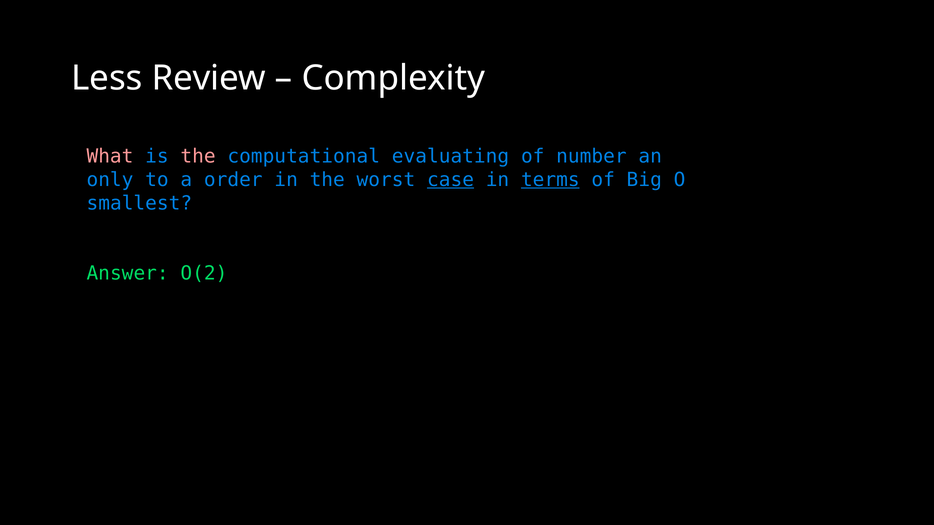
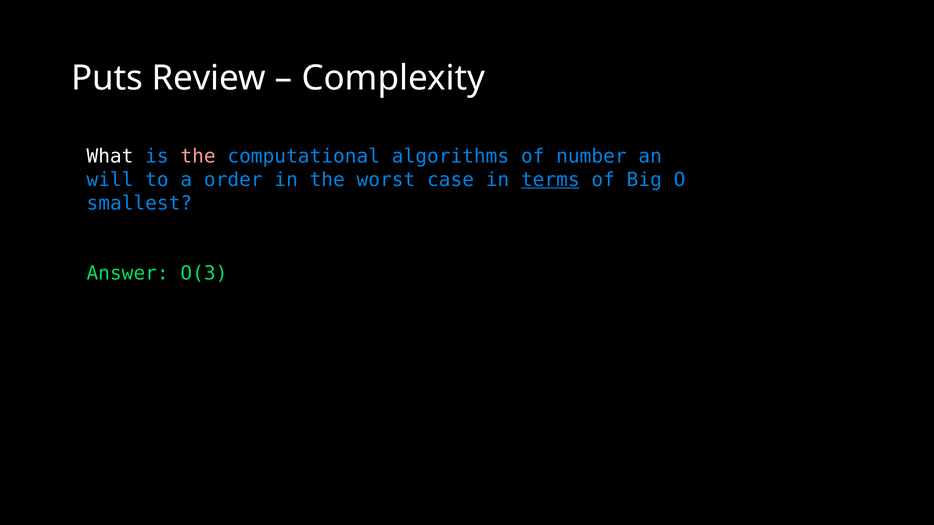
Less: Less -> Puts
What colour: pink -> white
evaluating: evaluating -> algorithms
only: only -> will
case underline: present -> none
O(2: O(2 -> O(3
